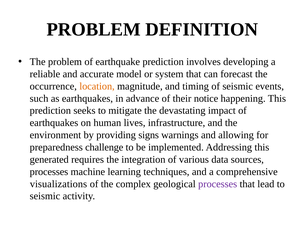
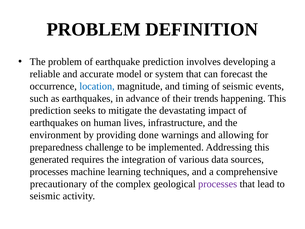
location colour: orange -> blue
notice: notice -> trends
signs: signs -> done
visualizations: visualizations -> precautionary
